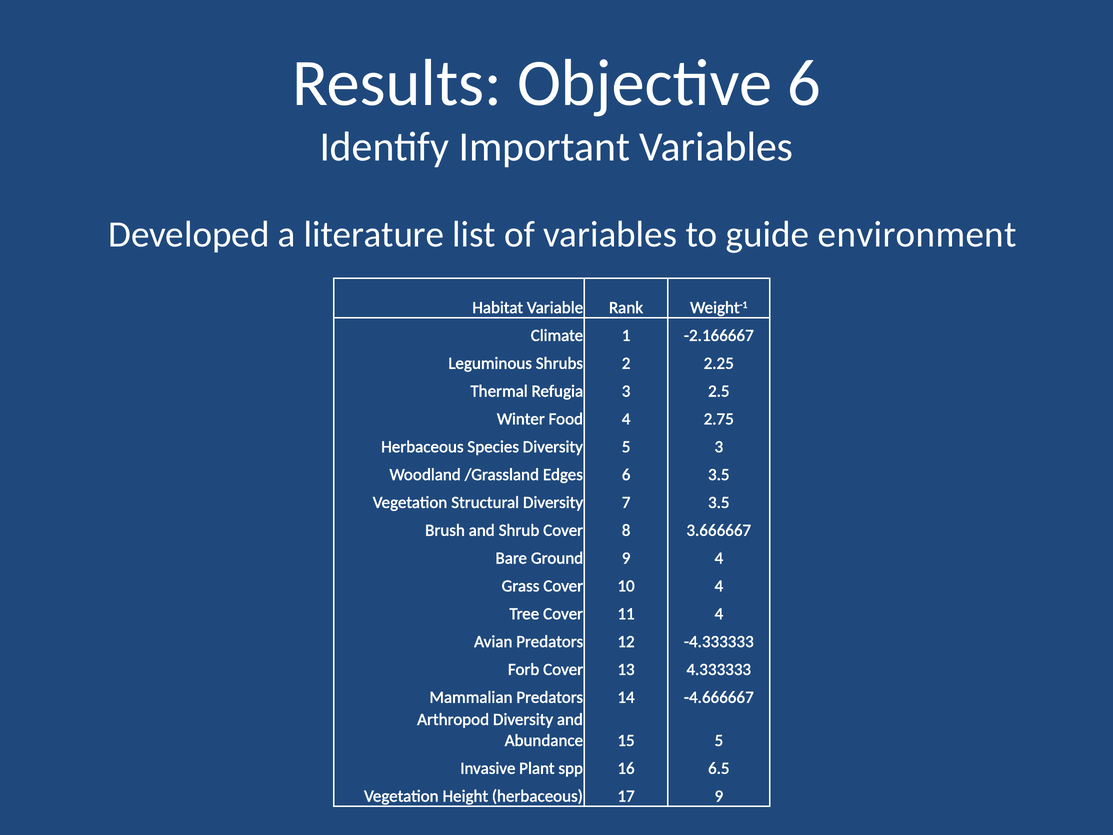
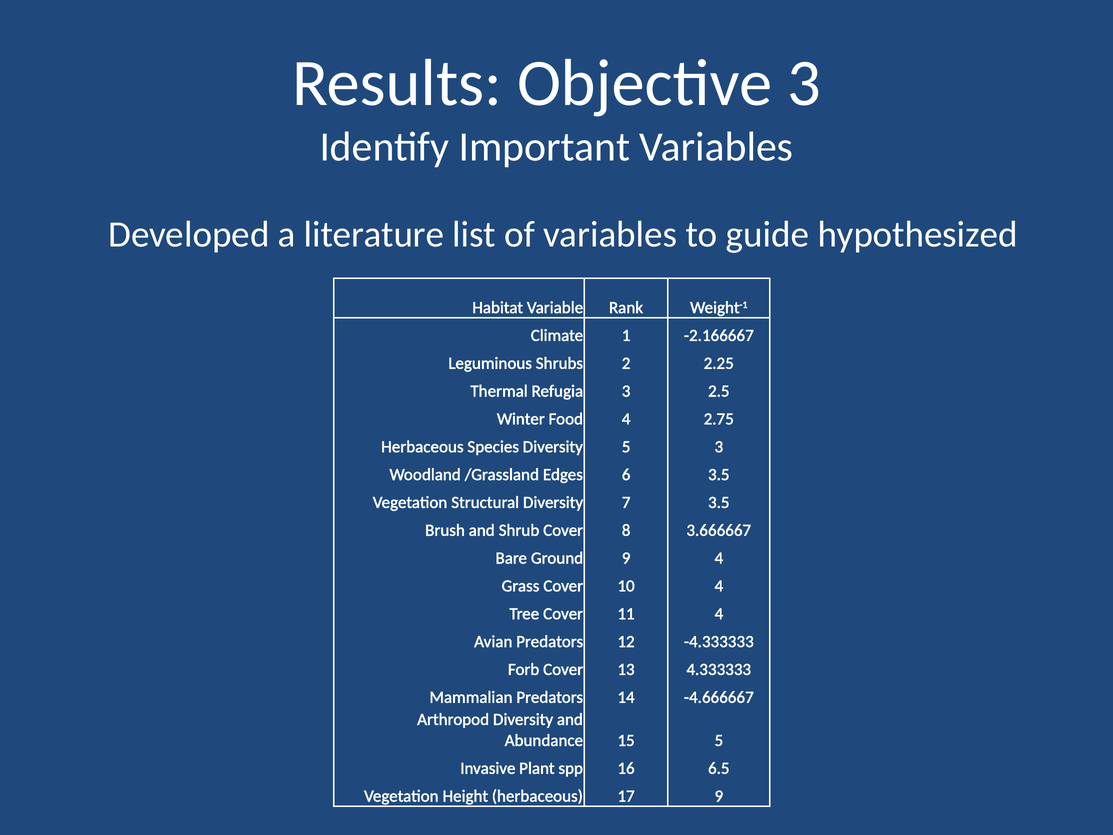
Objective 6: 6 -> 3
environment: environment -> hypothesized
